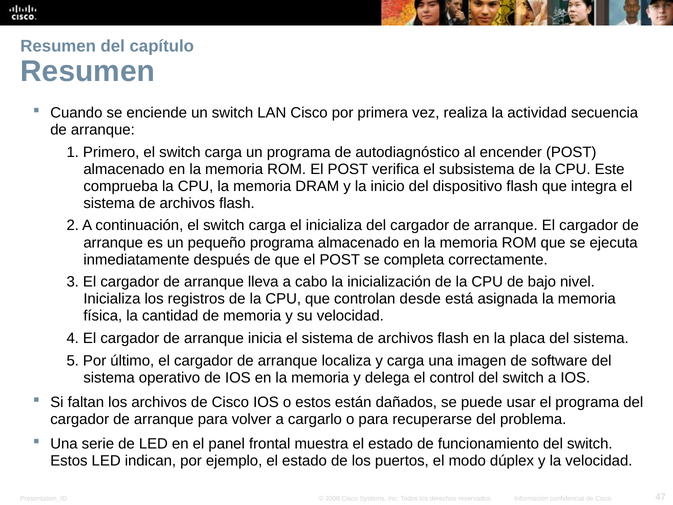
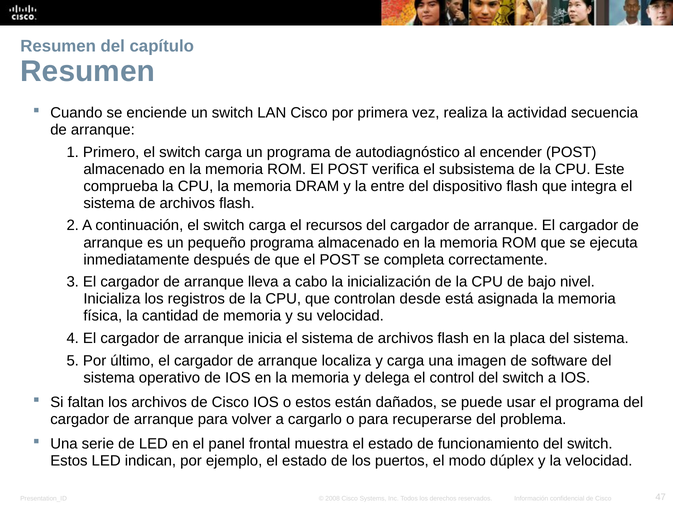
inicio: inicio -> entre
el inicializa: inicializa -> recursos
